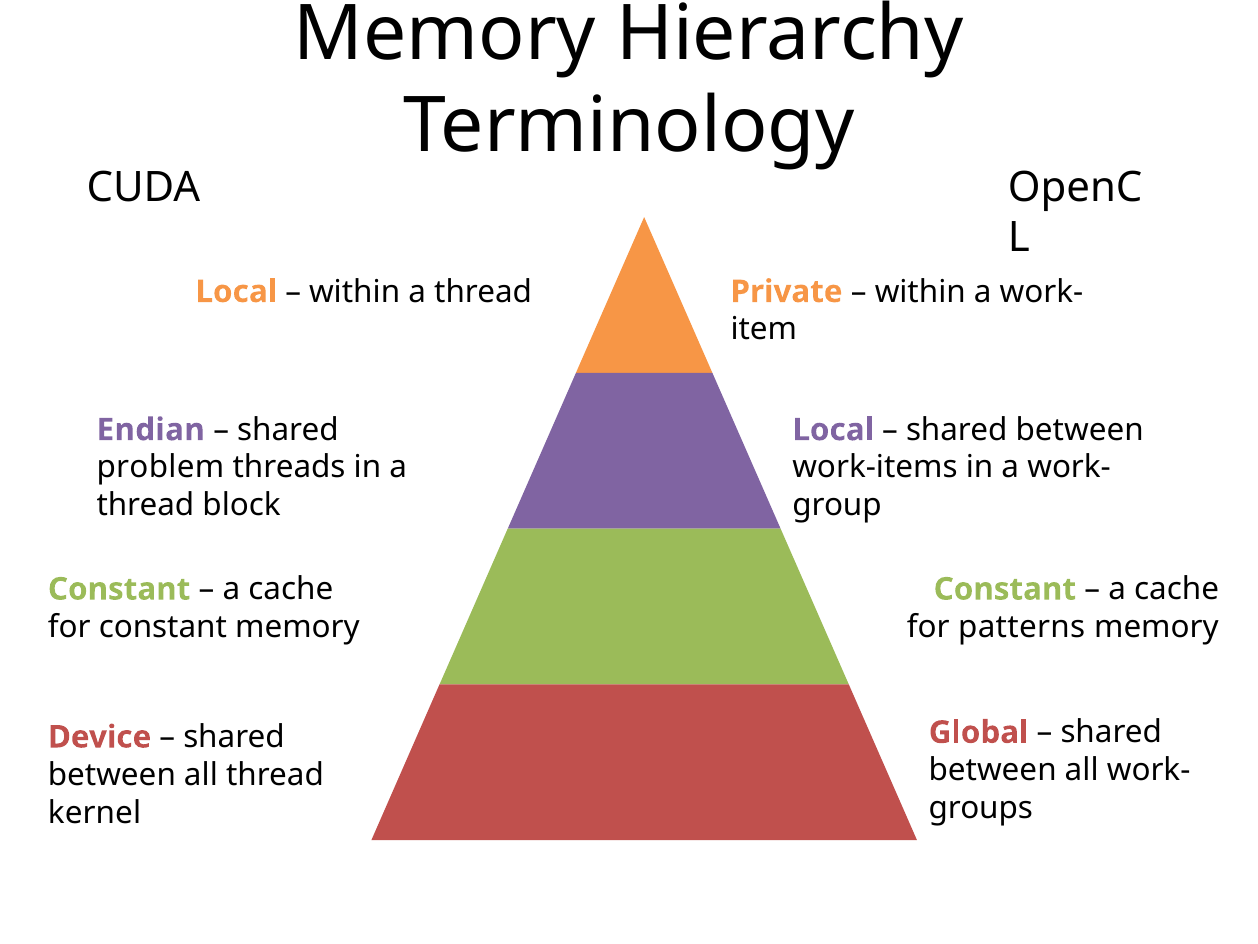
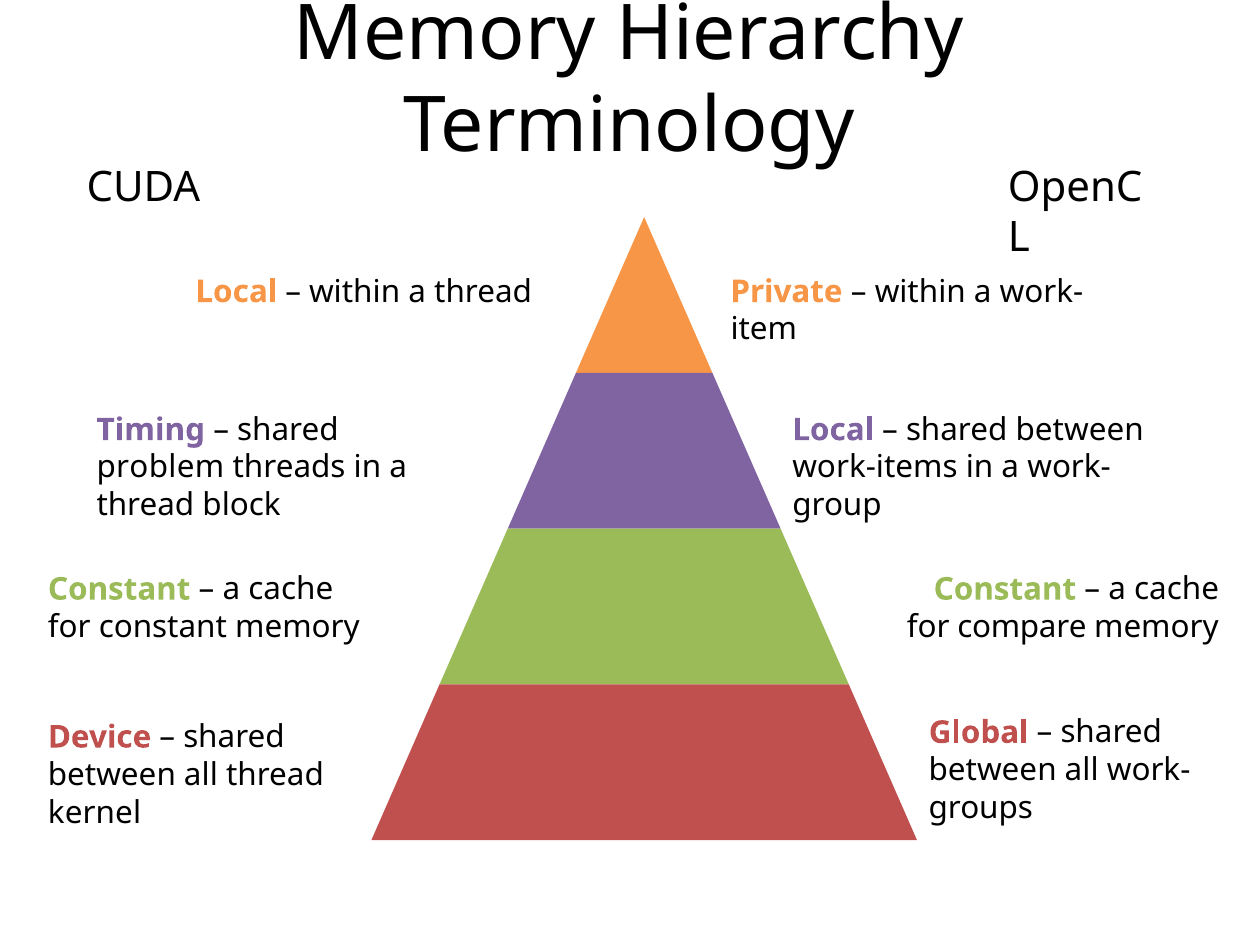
Endian: Endian -> Timing
patterns: patterns -> compare
